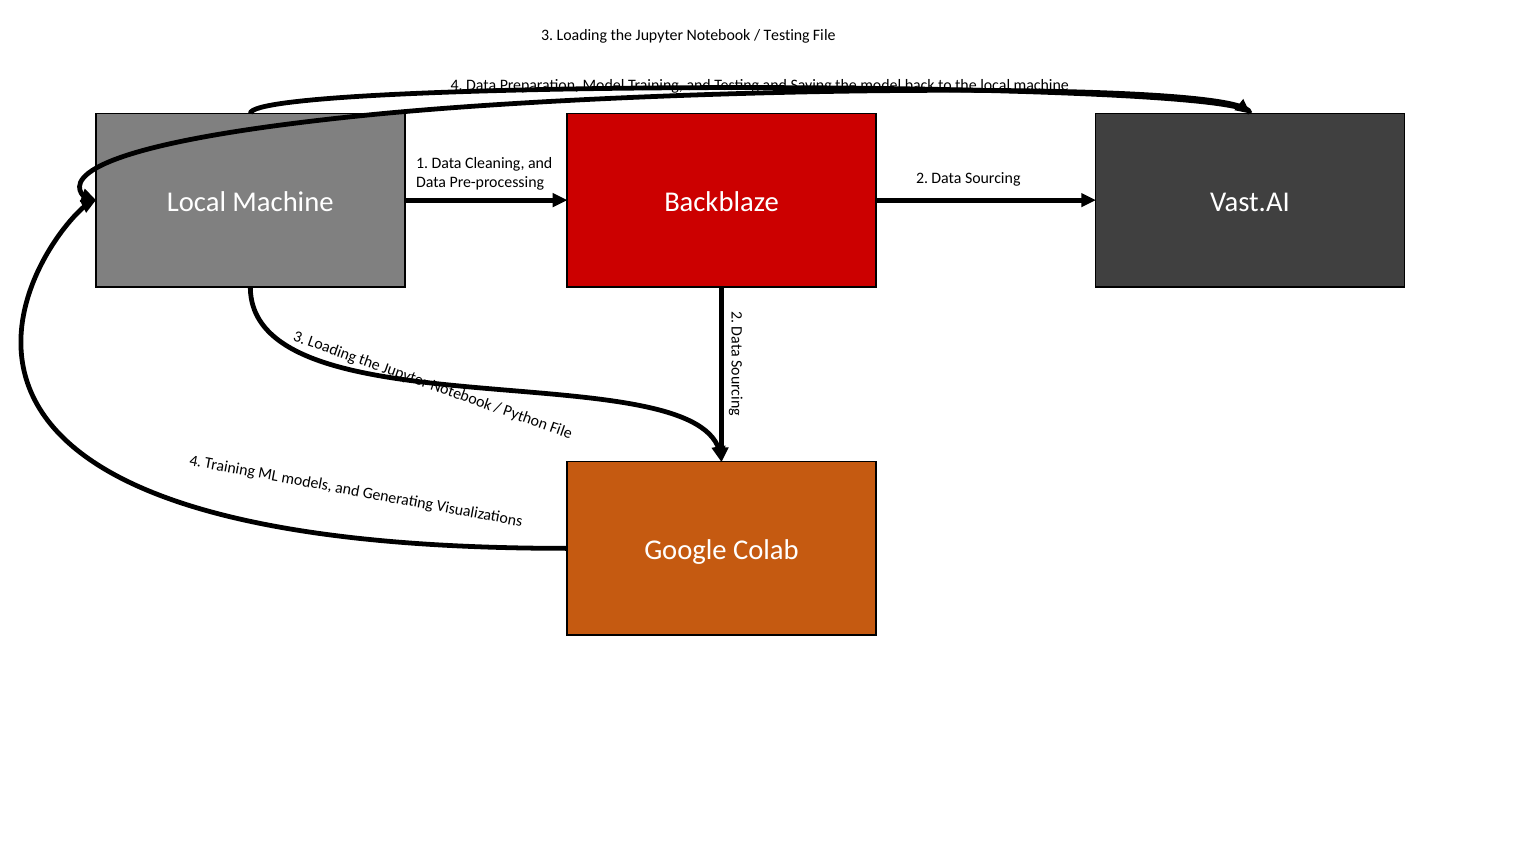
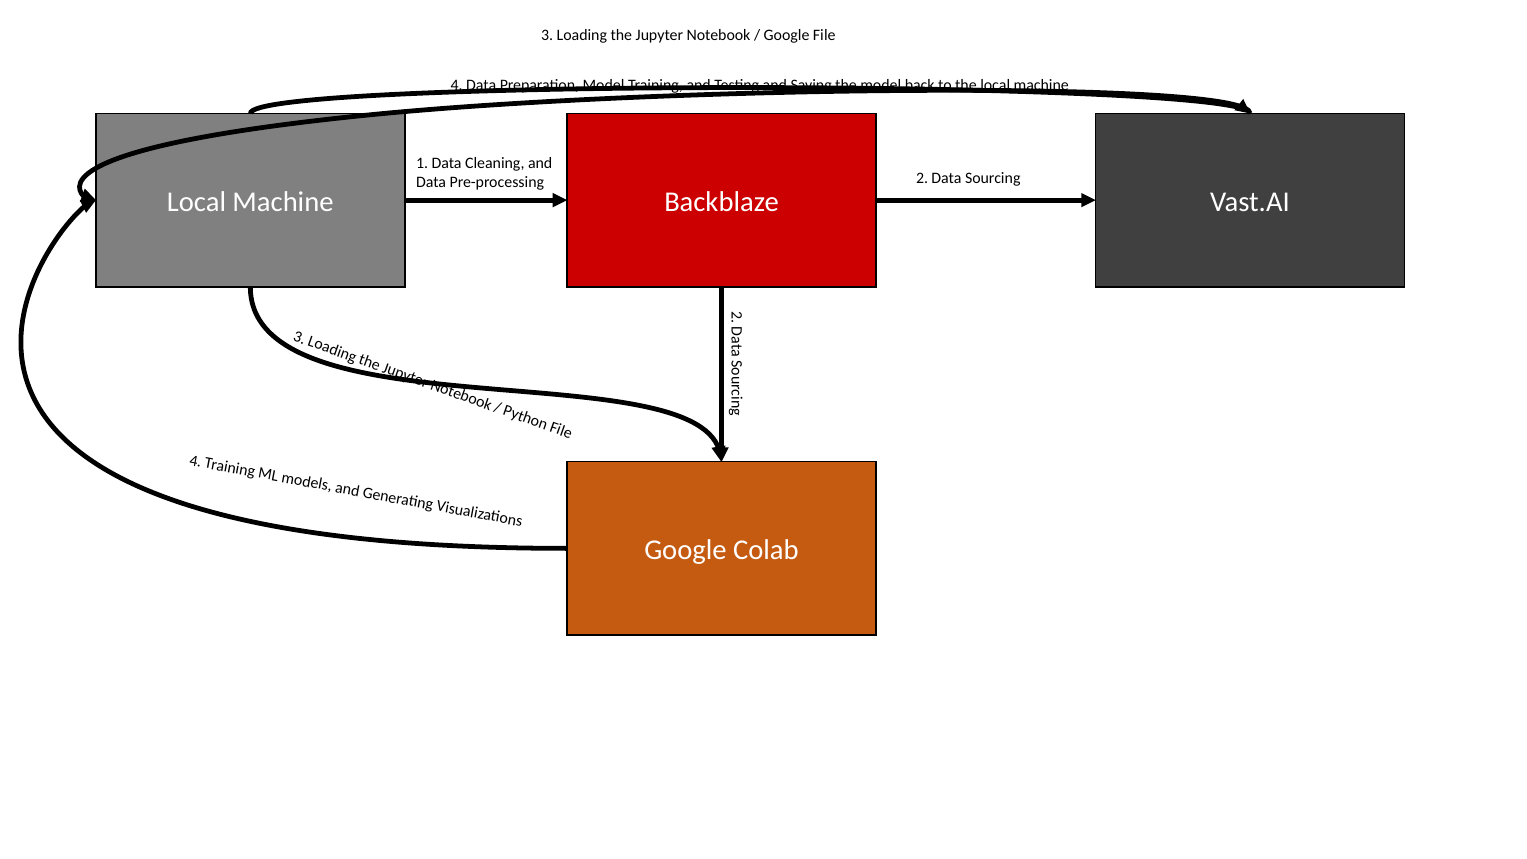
Testing at (787, 35): Testing -> Google
